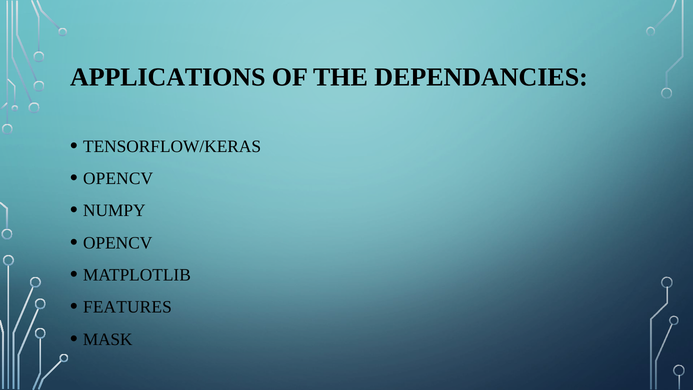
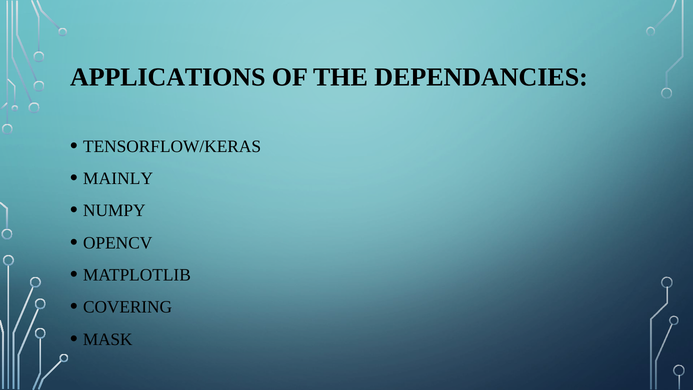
OPENCV at (118, 178): OPENCV -> MAINLY
FEATURES: FEATURES -> COVERING
